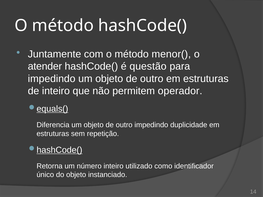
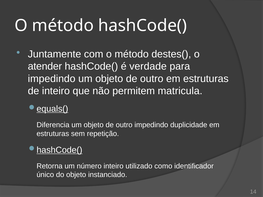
menor(: menor( -> destes(
questão: questão -> verdade
operador: operador -> matricula
